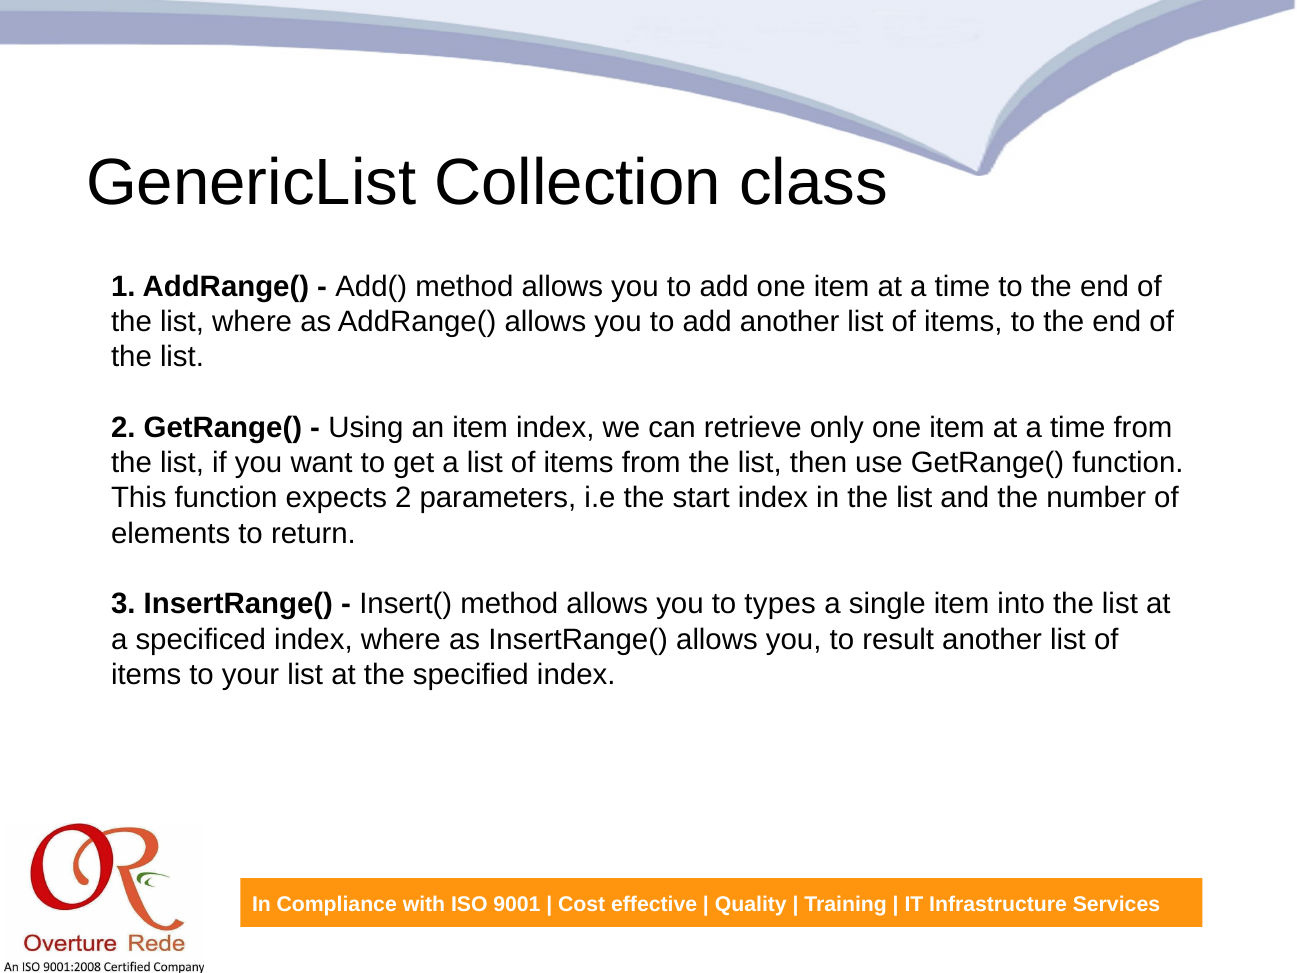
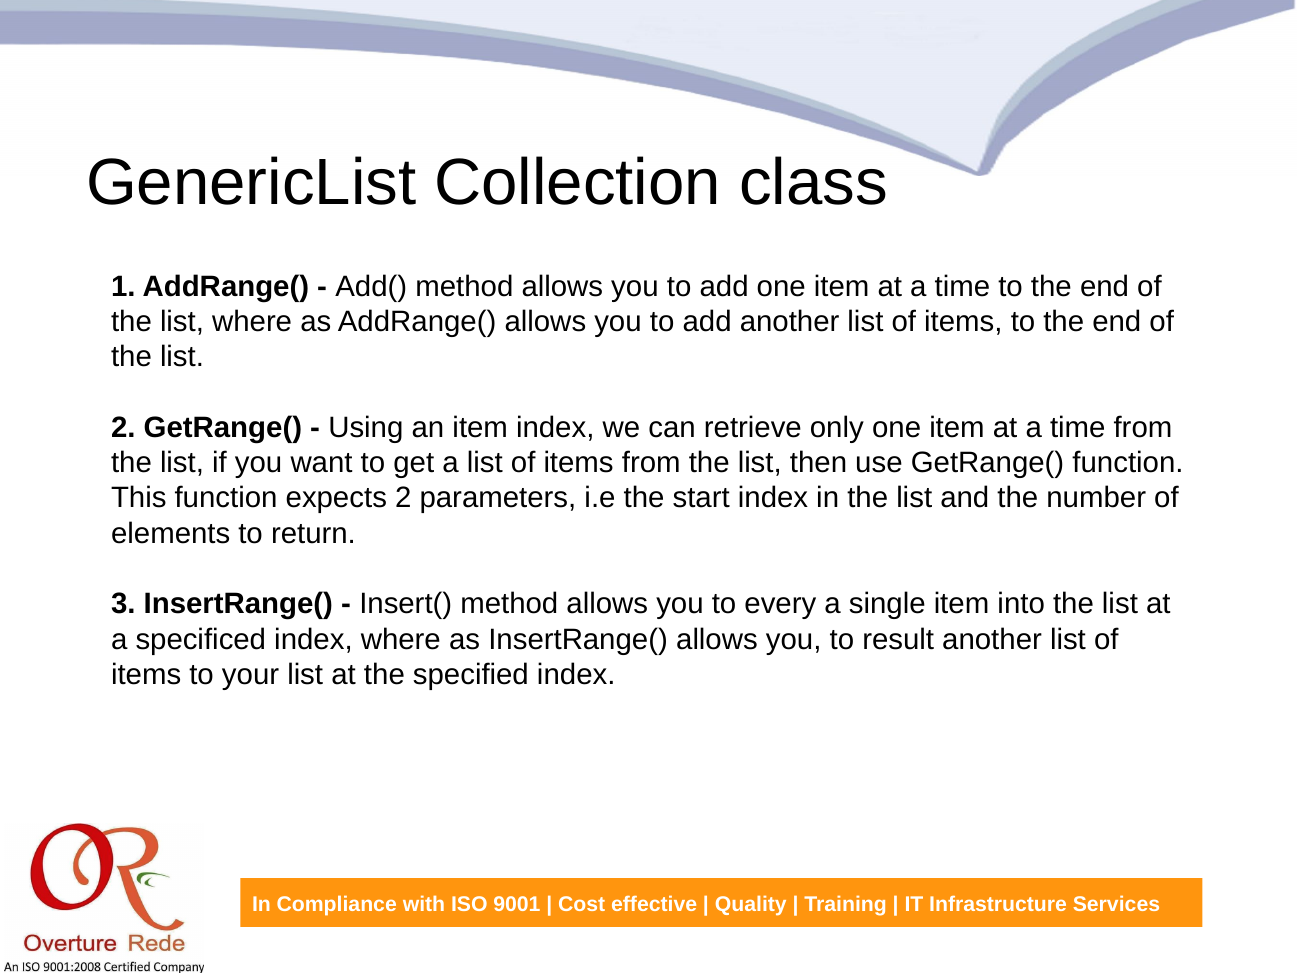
types: types -> every
